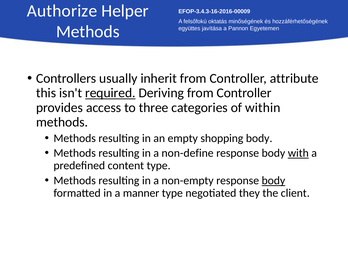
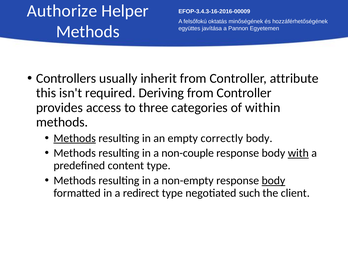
required underline: present -> none
Methods at (75, 138) underline: none -> present
shopping: shopping -> correctly
non-define: non-define -> non-couple
manner: manner -> redirect
they: they -> such
